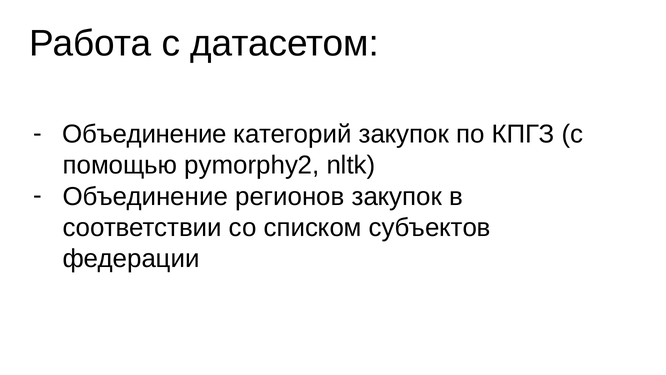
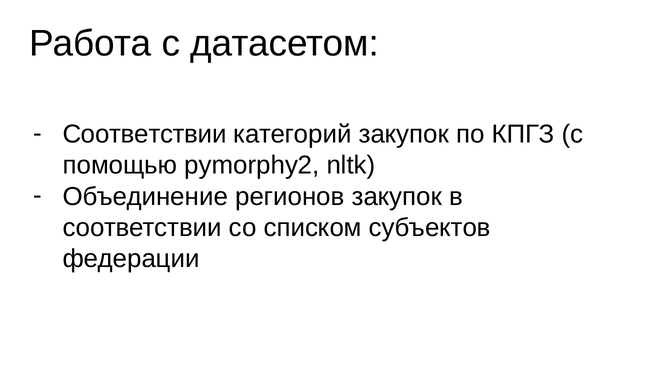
Объединение at (145, 134): Объединение -> Соответствии
